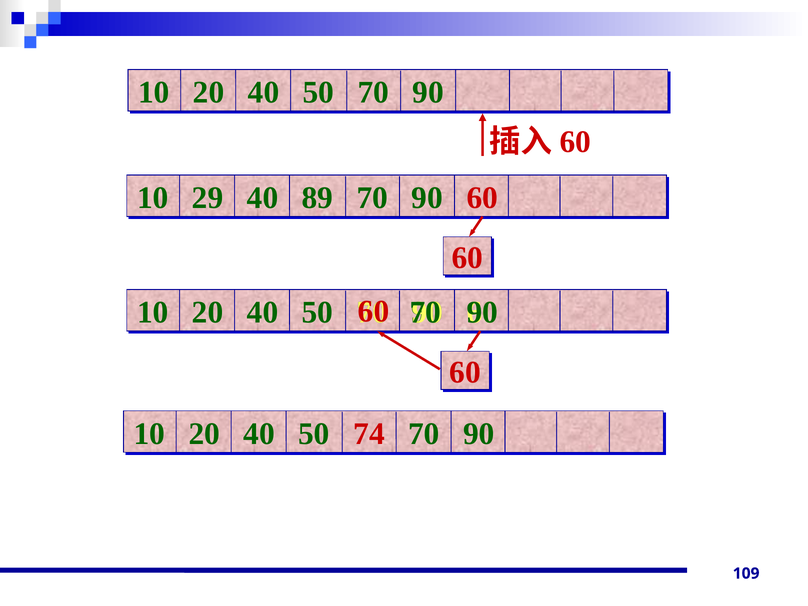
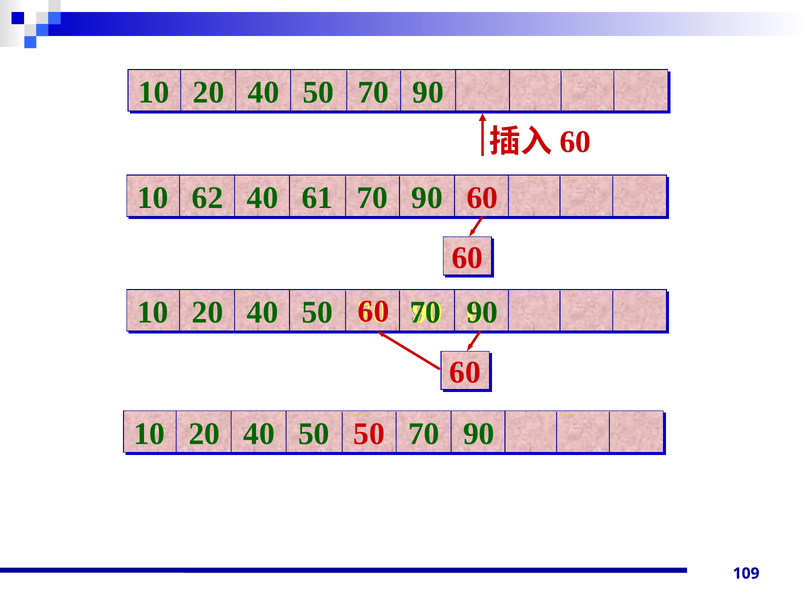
29: 29 -> 62
89: 89 -> 61
50 74: 74 -> 50
